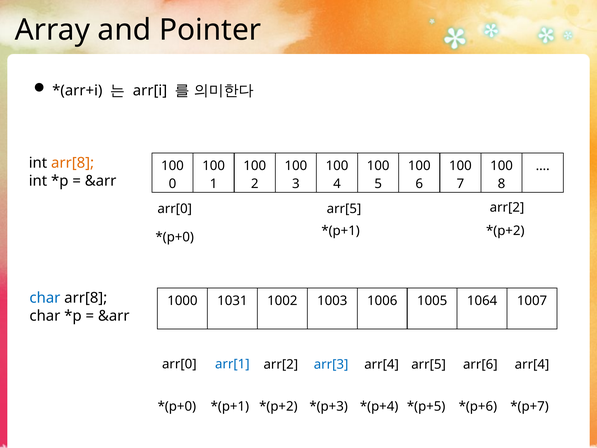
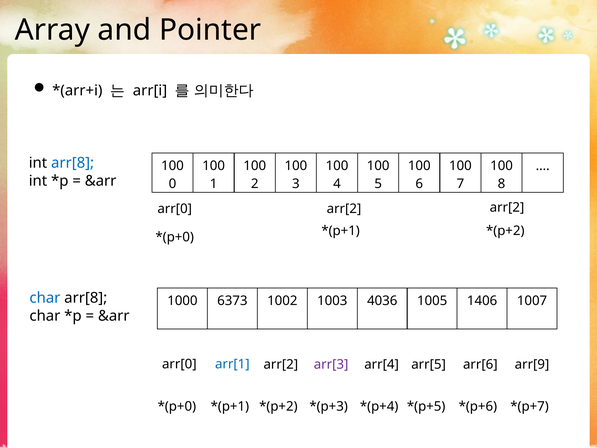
arr[8 at (73, 163) colour: orange -> blue
arr[0 arr[5: arr[5 -> arr[2
1031: 1031 -> 6373
1006: 1006 -> 4036
1064: 1064 -> 1406
arr[3 colour: blue -> purple
arr[6 arr[4: arr[4 -> arr[9
